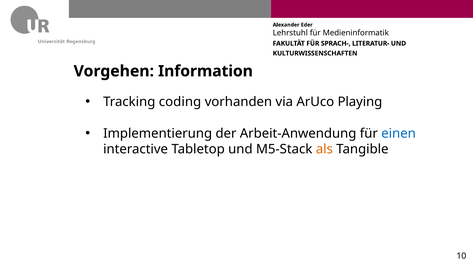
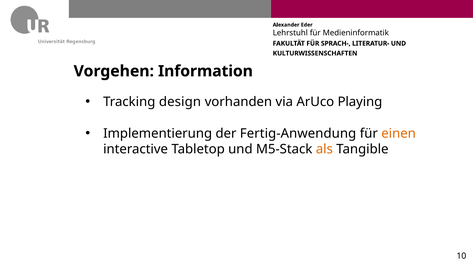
coding: coding -> design
Arbeit-Anwendung: Arbeit-Anwendung -> Fertig-Anwendung
einen colour: blue -> orange
